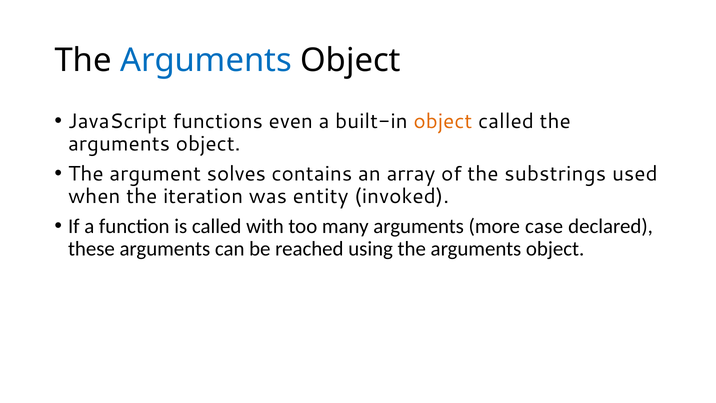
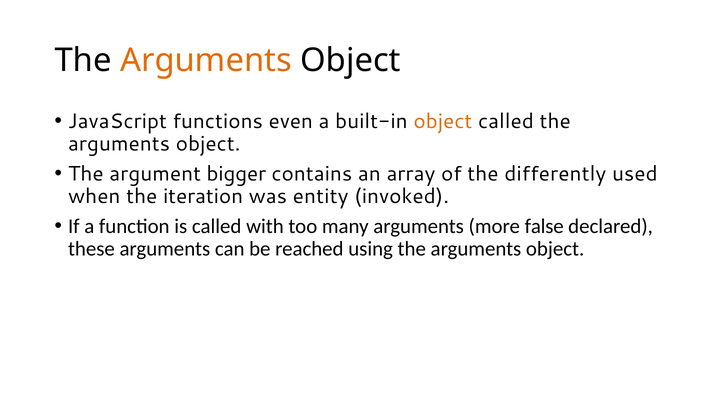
Arguments at (206, 60) colour: blue -> orange
solves: solves -> bigger
substrings: substrings -> differently
case: case -> false
